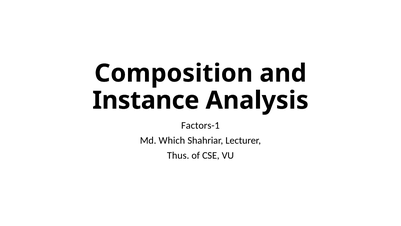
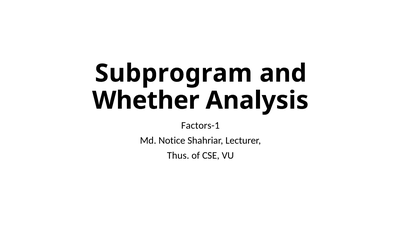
Composition: Composition -> Subprogram
Instance: Instance -> Whether
Which: Which -> Notice
